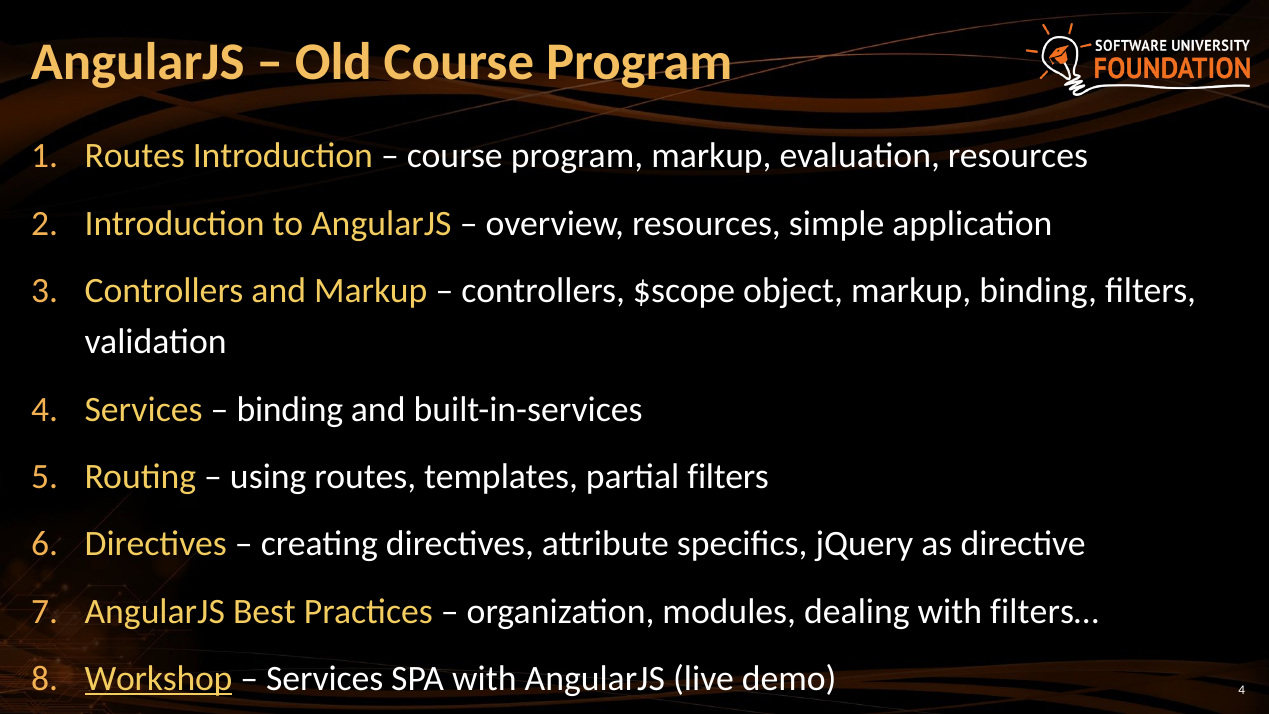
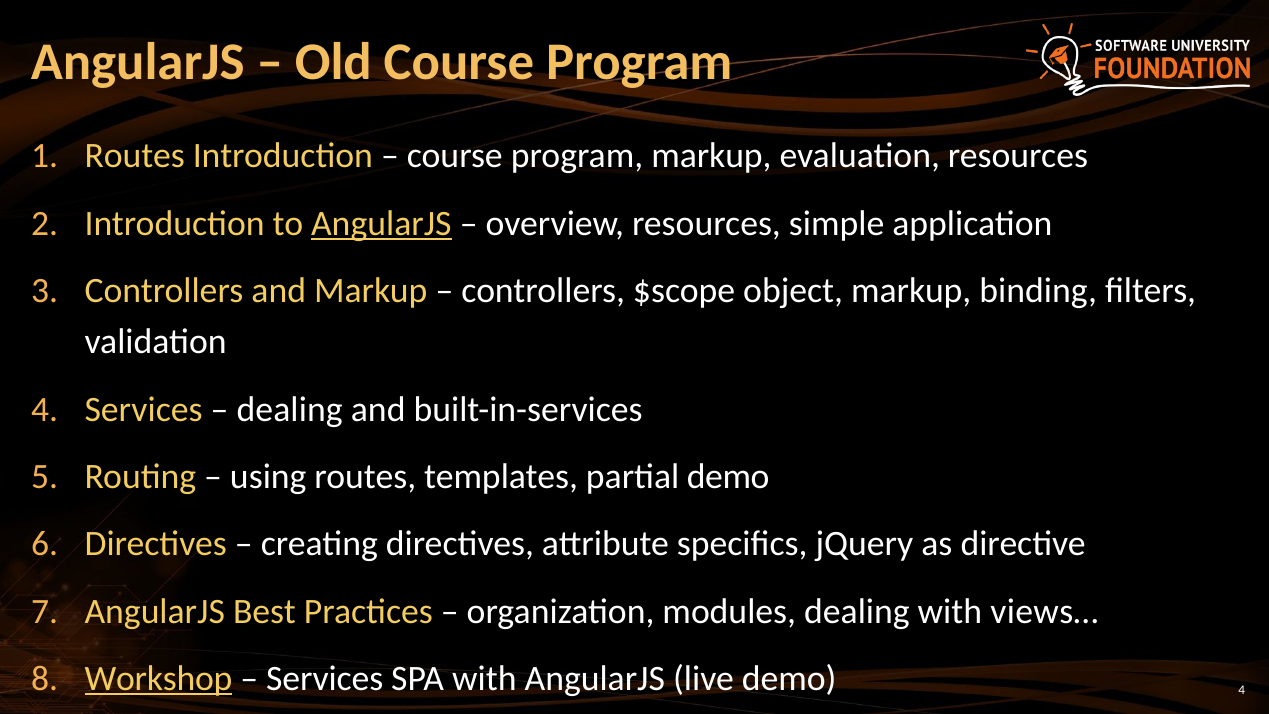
AngularJS at (381, 223) underline: none -> present
binding at (290, 409): binding -> dealing
partial filters: filters -> demo
filters…: filters… -> views…
